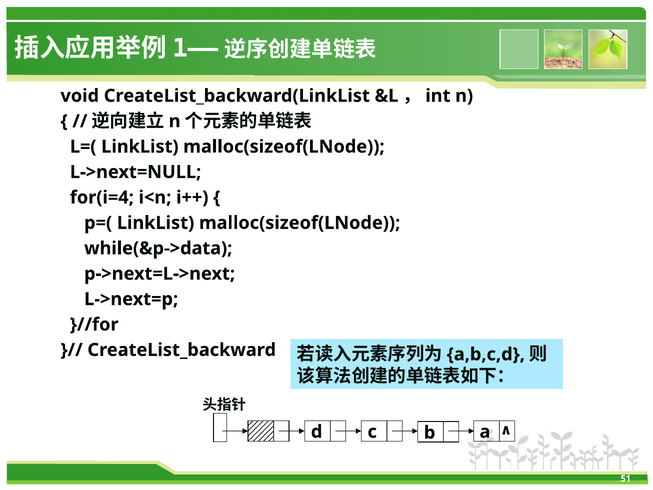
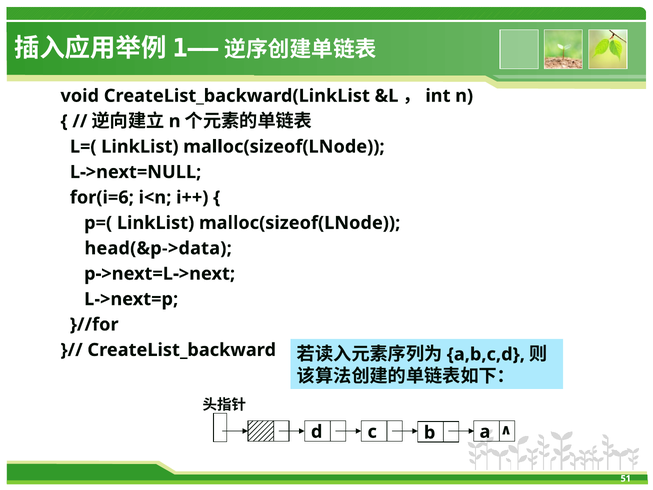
for(i=4: for(i=4 -> for(i=6
while(&p->data: while(&p->data -> head(&p->data
